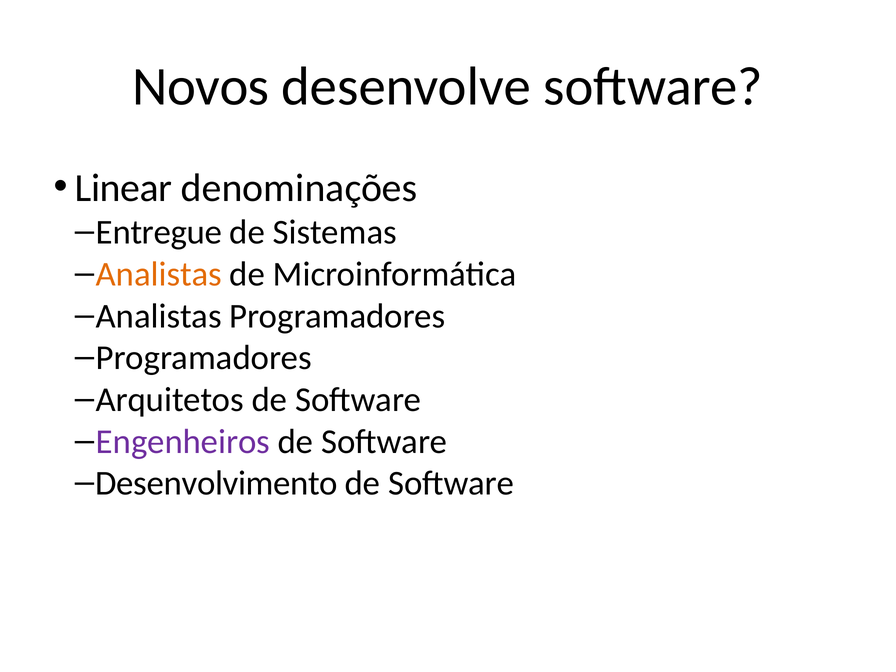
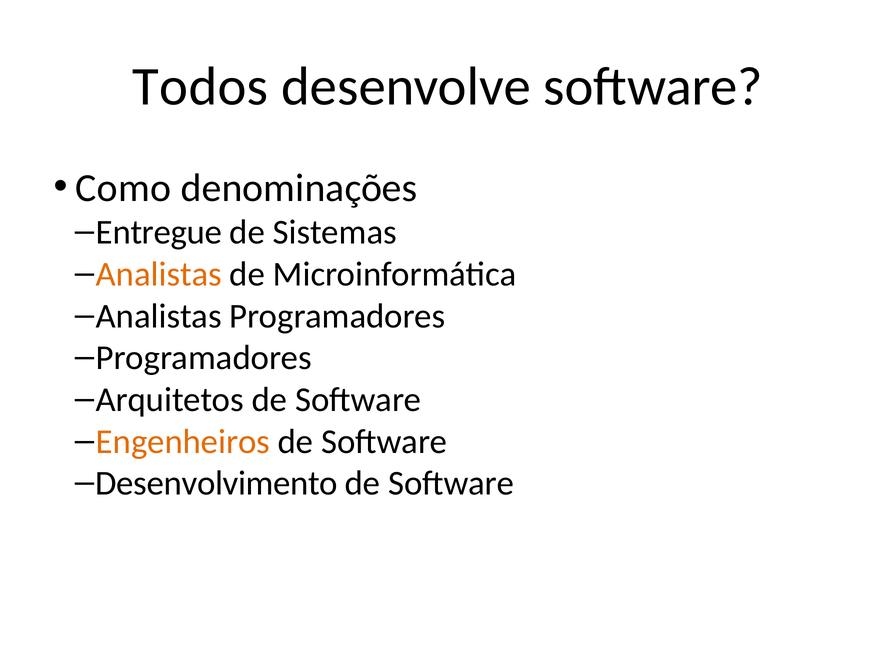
Novos: Novos -> Todos
Linear: Linear -> Como
Engenheiros colour: purple -> orange
